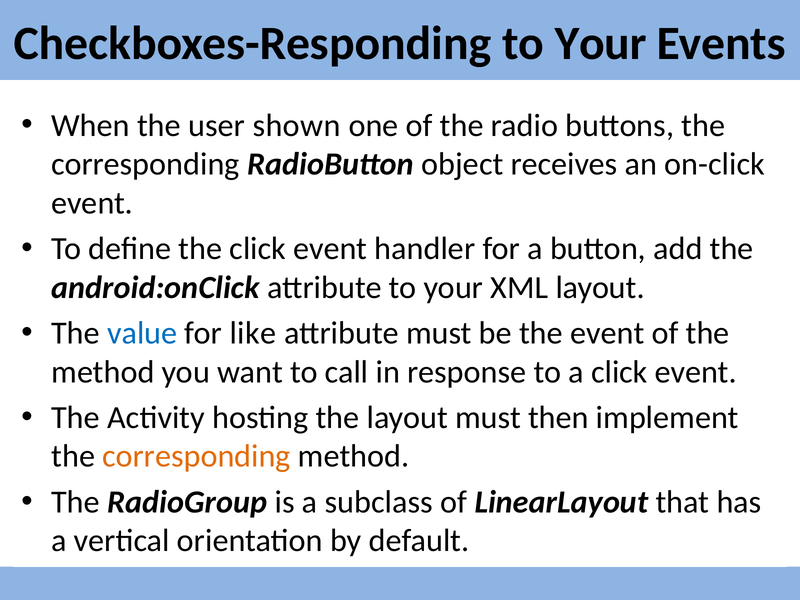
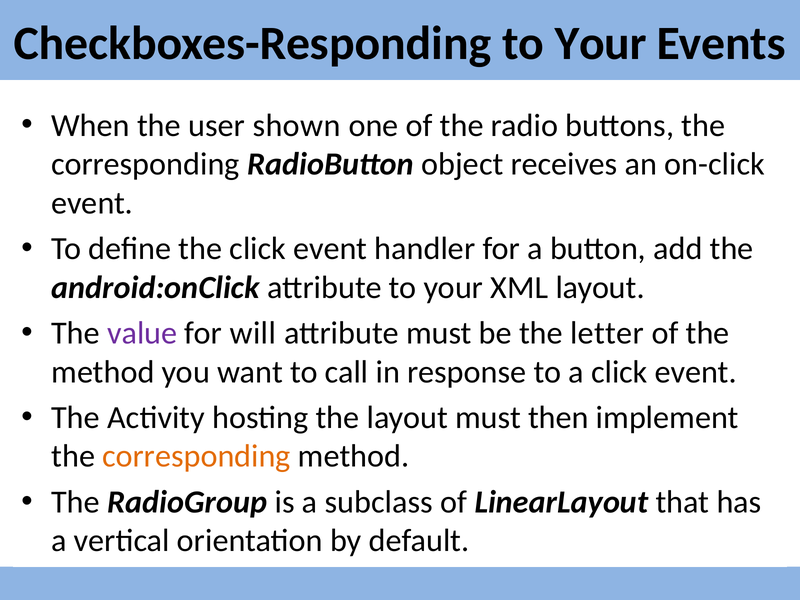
value colour: blue -> purple
like: like -> will
the event: event -> letter
